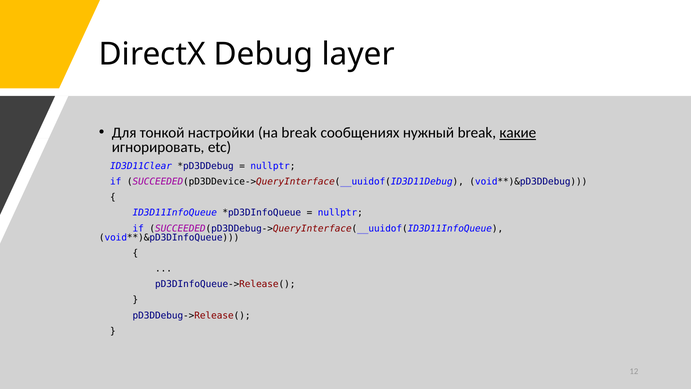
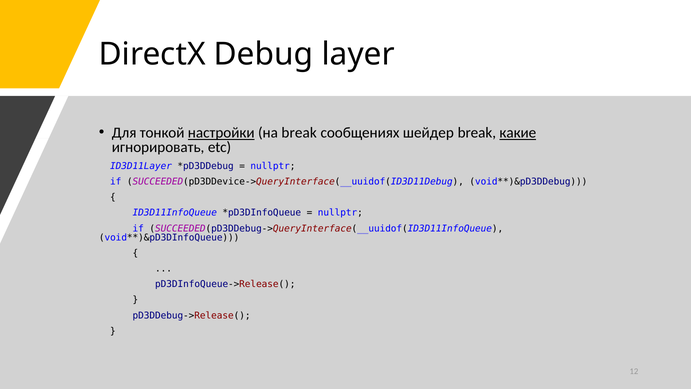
настройки underline: none -> present
нужный: нужный -> шейдер
ID3D11Clear: ID3D11Clear -> ID3D11Layer
